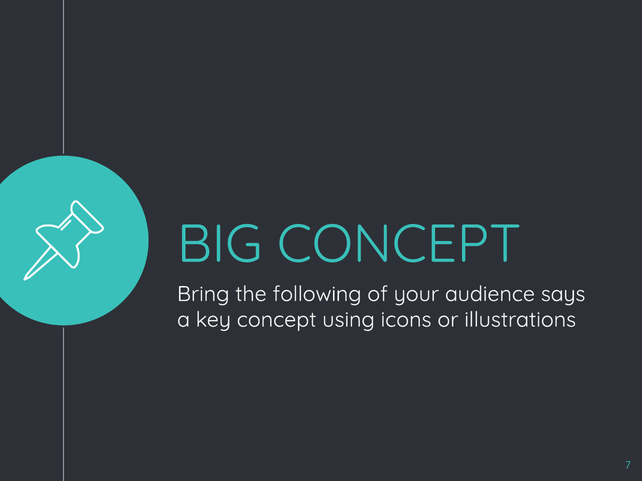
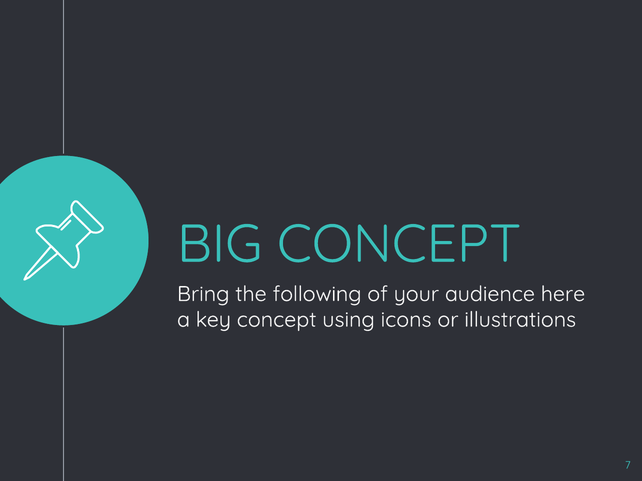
says: says -> here
